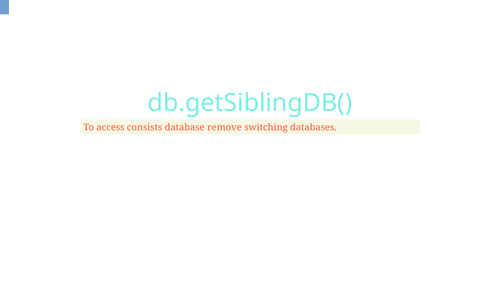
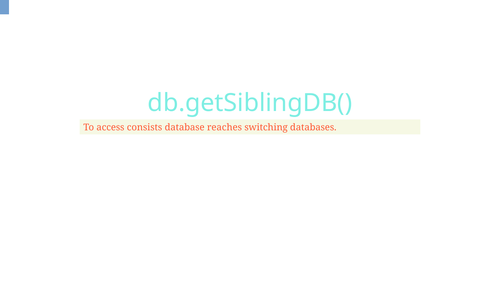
remove: remove -> reaches
